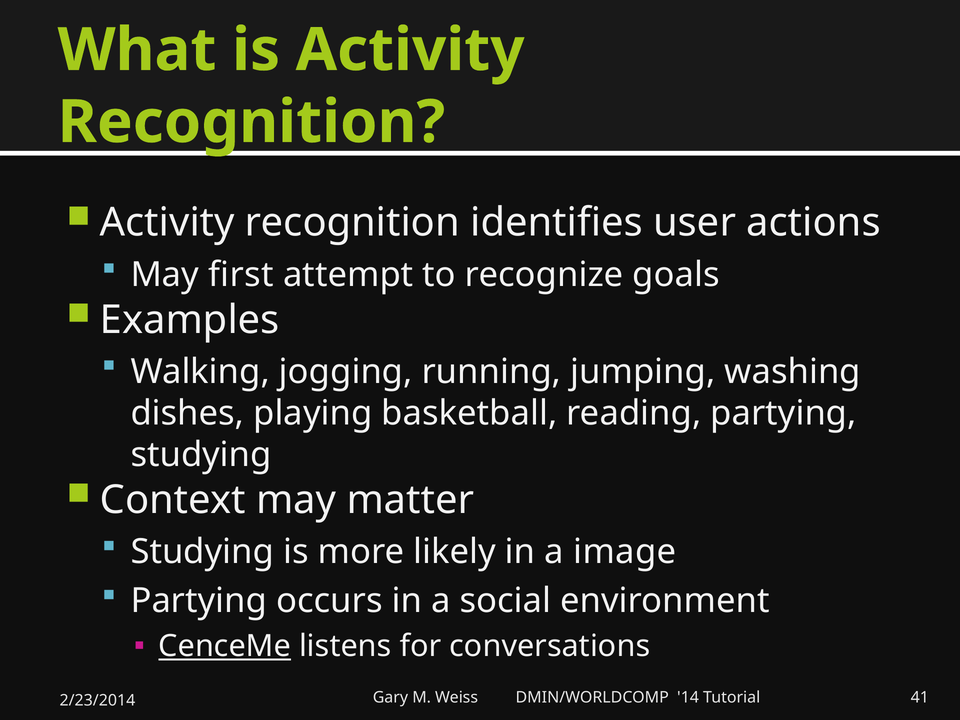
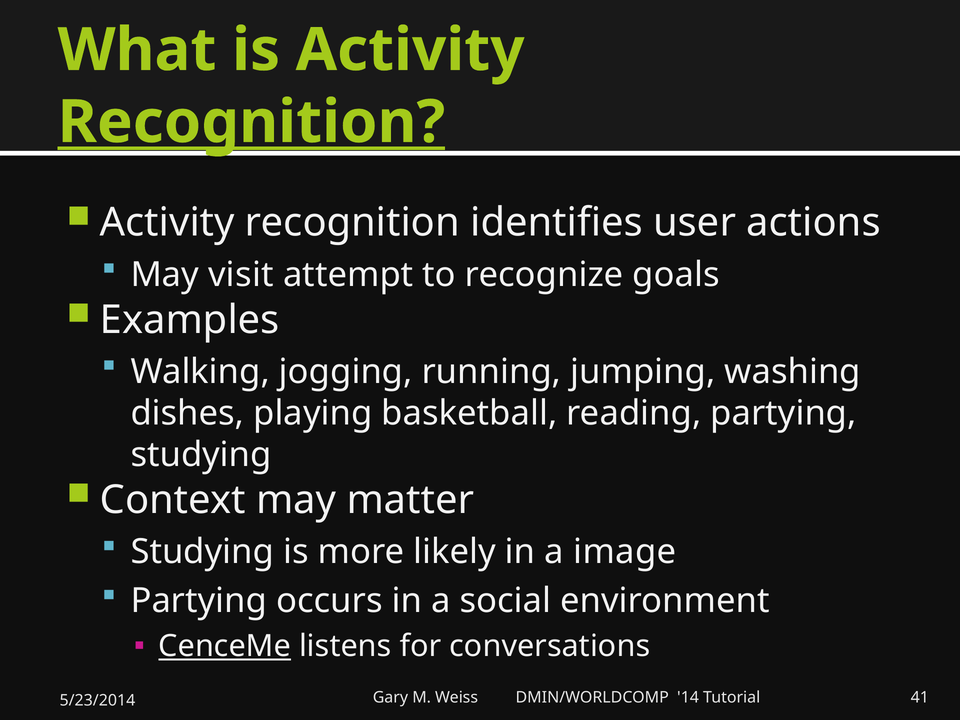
Recognition at (251, 122) underline: none -> present
first: first -> visit
2/23/2014: 2/23/2014 -> 5/23/2014
